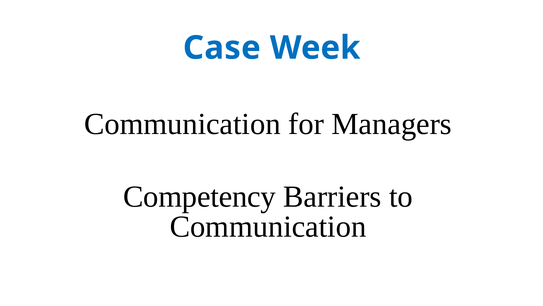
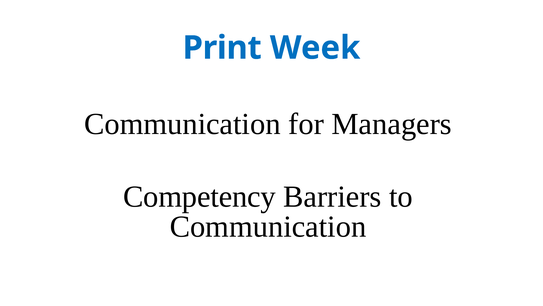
Case: Case -> Print
